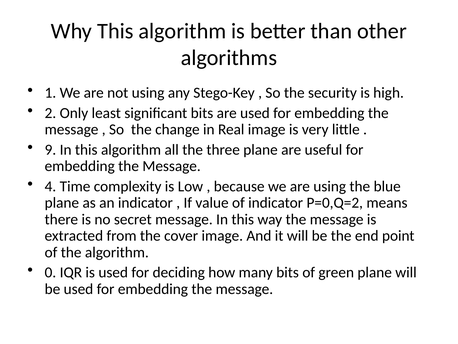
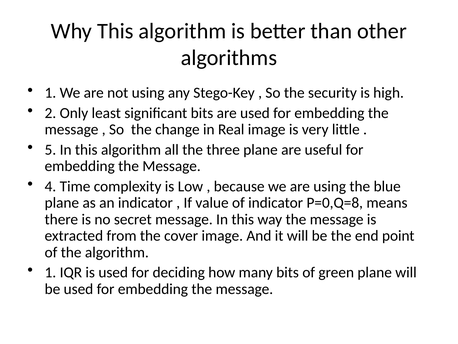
9: 9 -> 5
P=0,Q=2: P=0,Q=2 -> P=0,Q=8
0 at (50, 272): 0 -> 1
